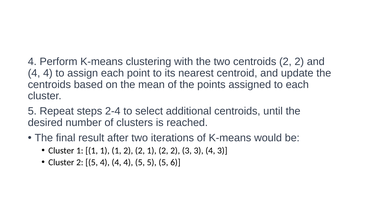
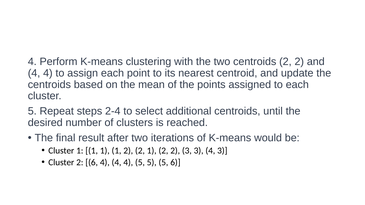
2 5: 5 -> 6
